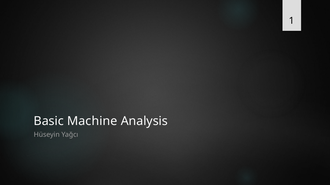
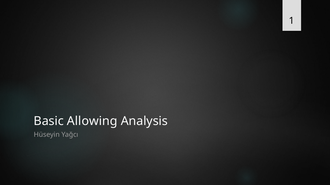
Machine: Machine -> Allowing
